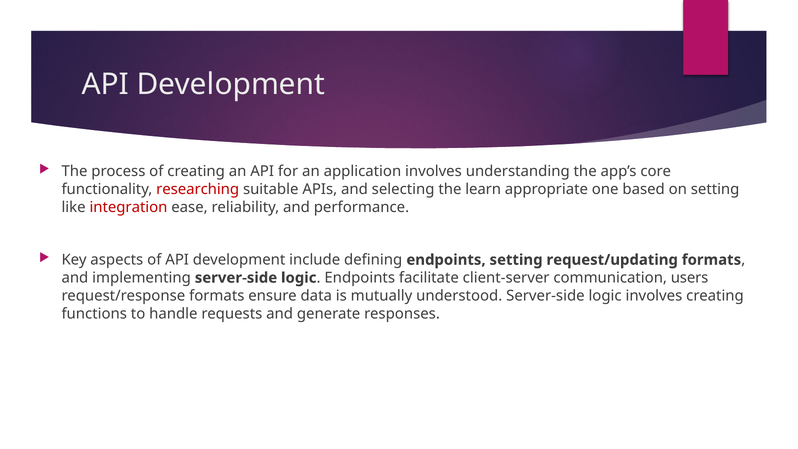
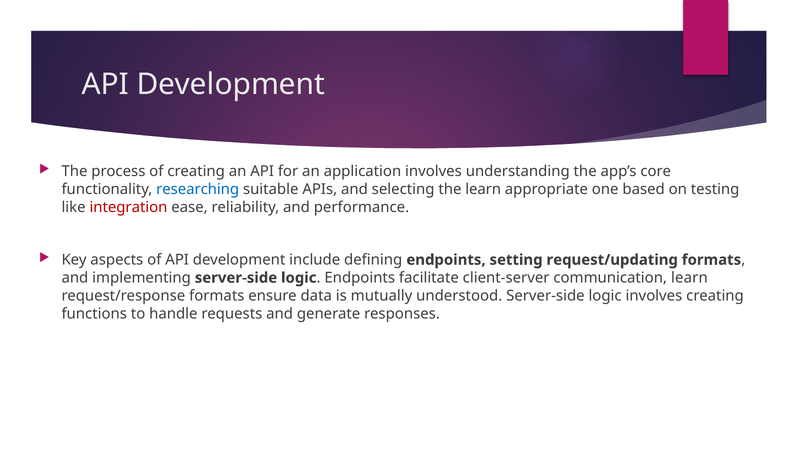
researching colour: red -> blue
on setting: setting -> testing
communication users: users -> learn
